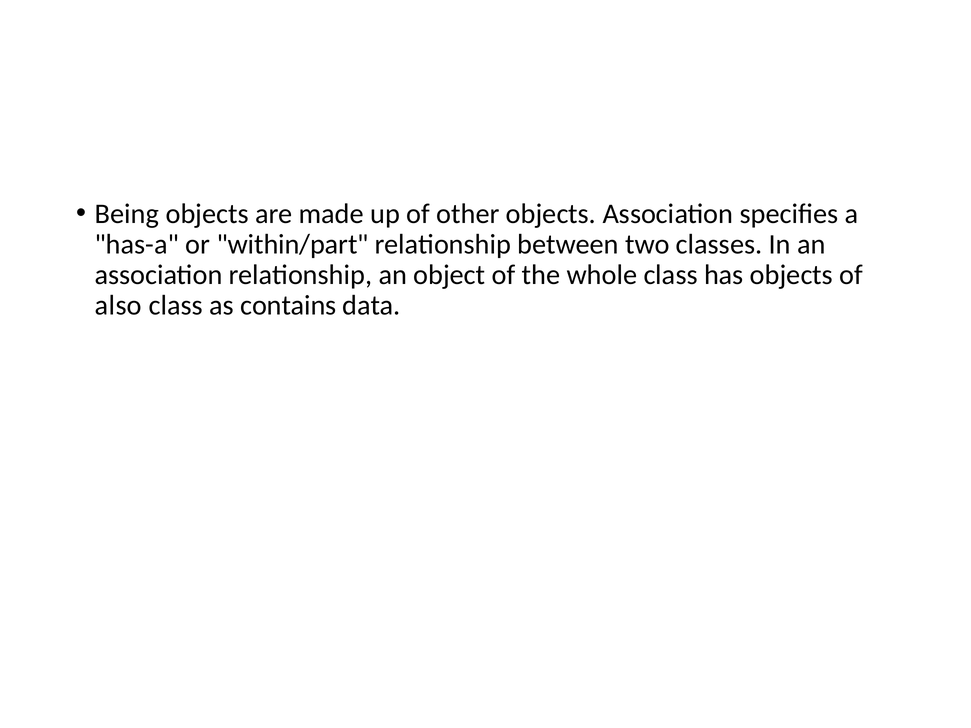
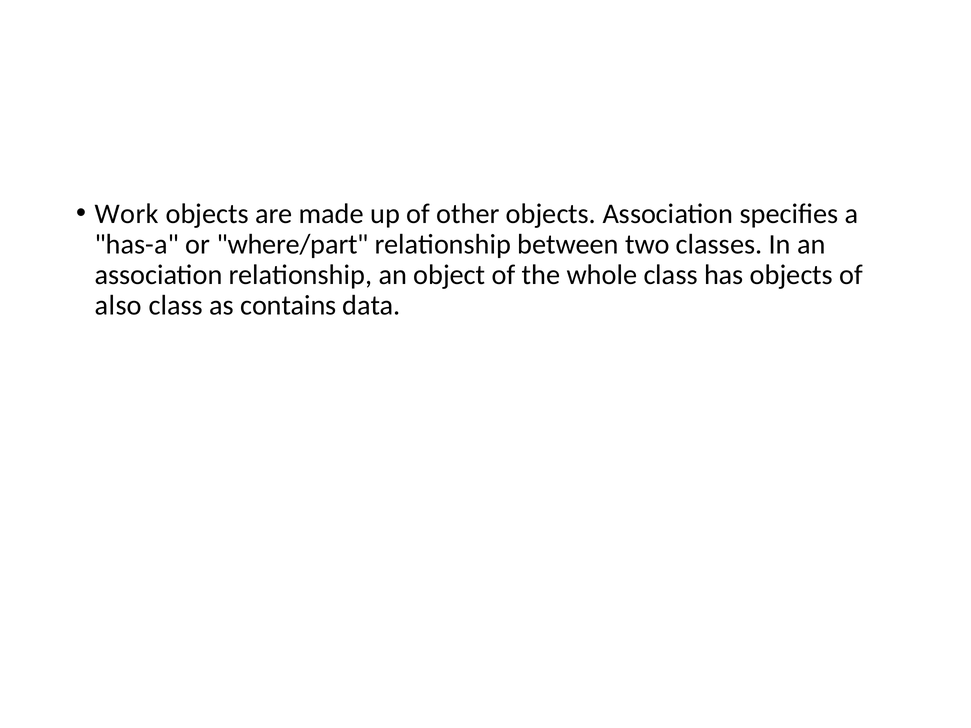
Being: Being -> Work
within/part: within/part -> where/part
